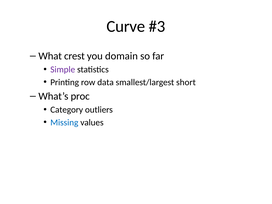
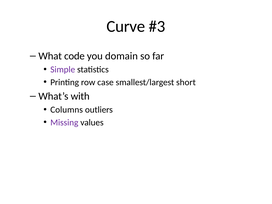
crest: crest -> code
data: data -> case
proc: proc -> with
Category: Category -> Columns
Missing colour: blue -> purple
